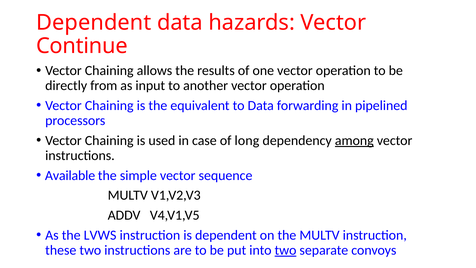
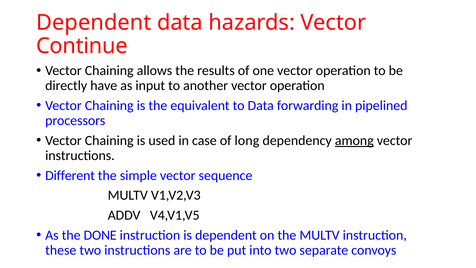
from: from -> have
Available: Available -> Different
LVWS: LVWS -> DONE
two at (286, 250) underline: present -> none
